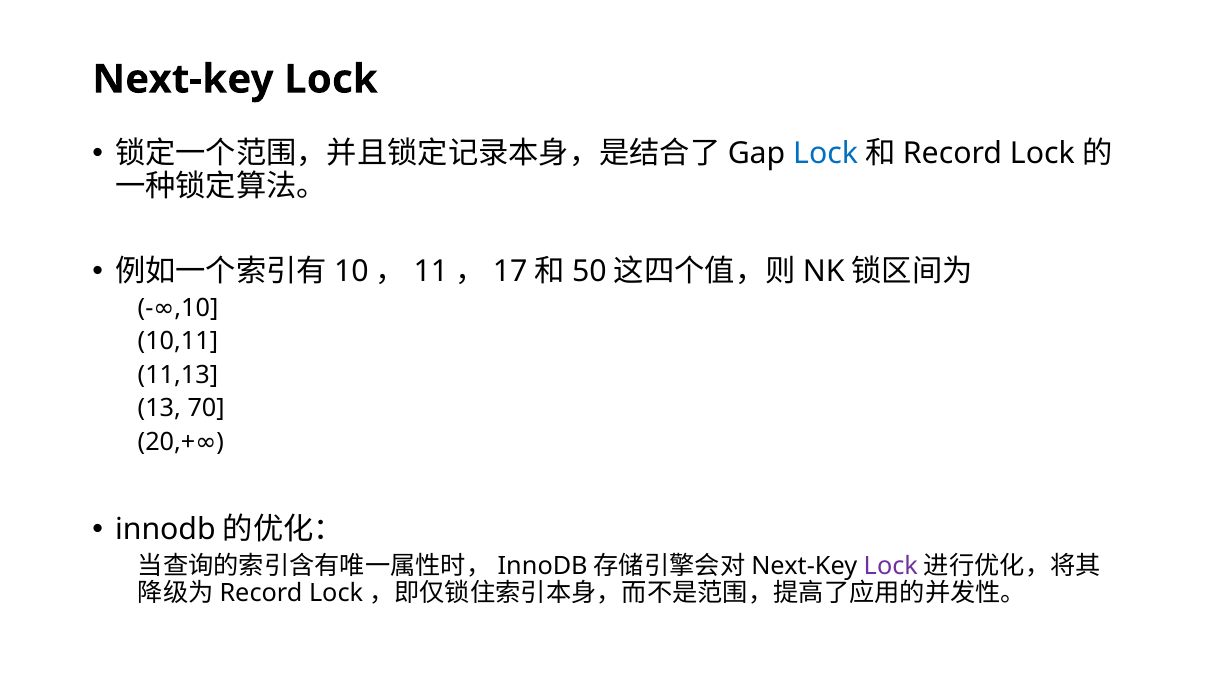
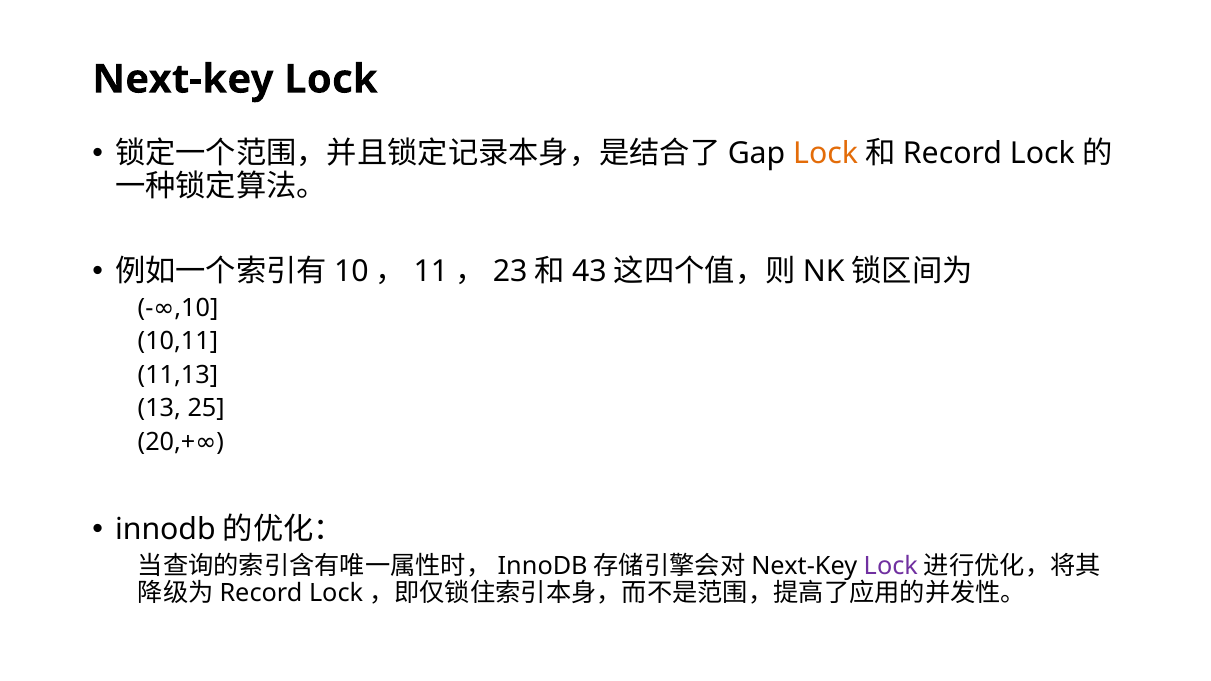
Lock at (826, 154) colour: blue -> orange
17: 17 -> 23
50: 50 -> 43
70: 70 -> 25
